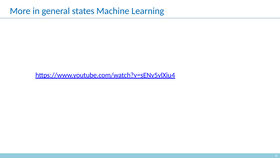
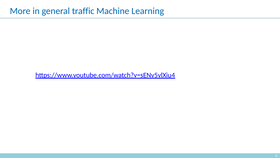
states: states -> traffic
